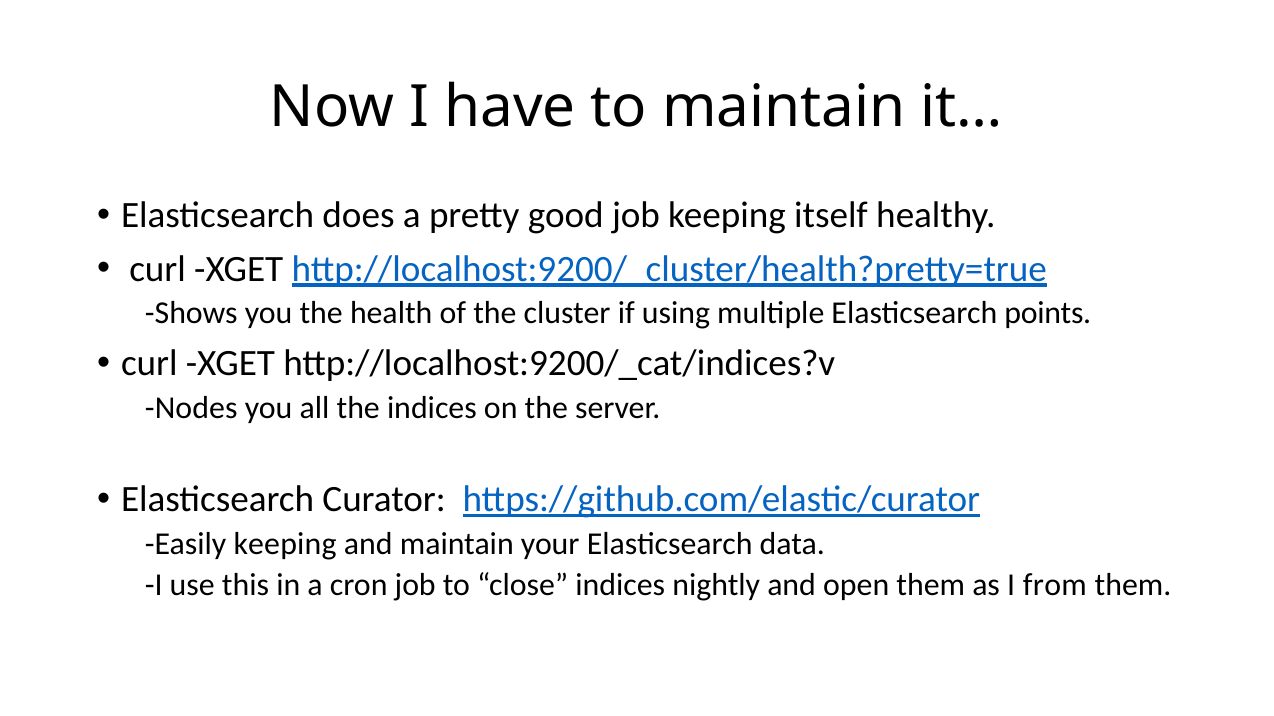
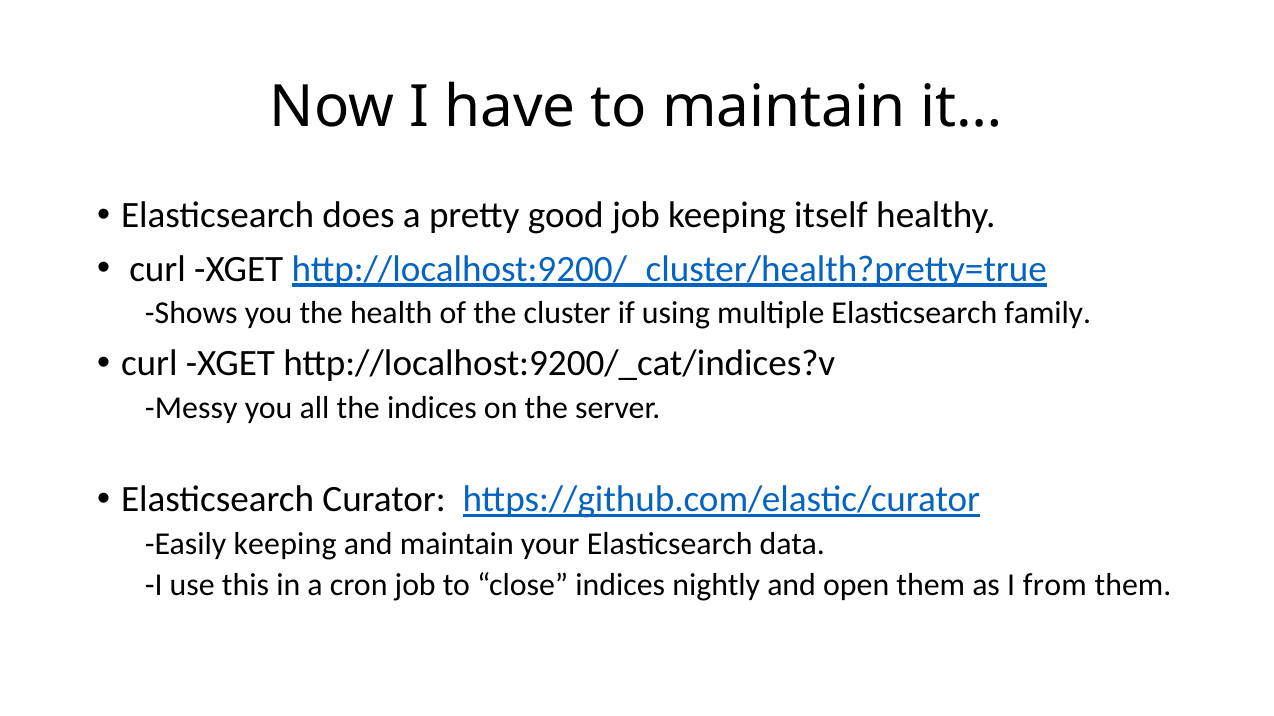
points: points -> family
Nodes: Nodes -> Messy
